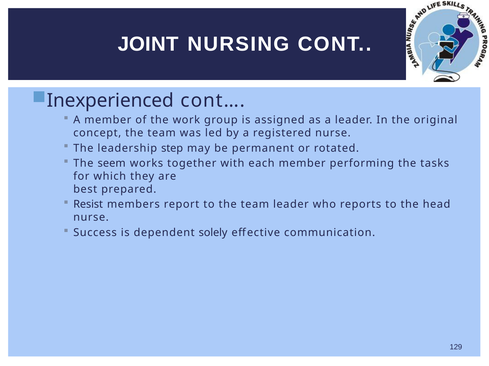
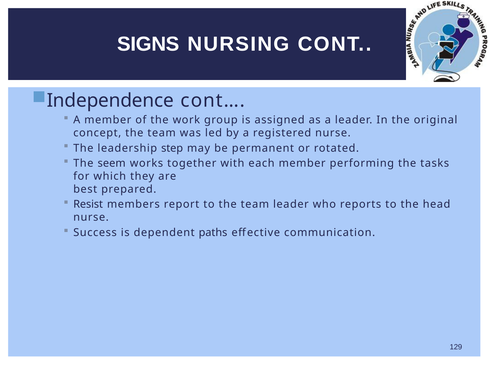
JOINT: JOINT -> SIGNS
Inexperienced: Inexperienced -> Independence
solely: solely -> paths
